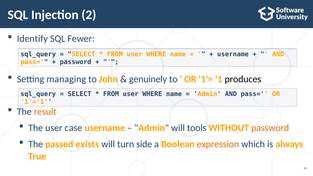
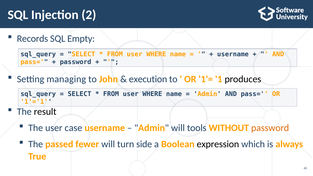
Identify: Identify -> Records
Fewer: Fewer -> Empty
genuinely: genuinely -> execution
result colour: orange -> black
exists: exists -> fewer
expression colour: orange -> black
